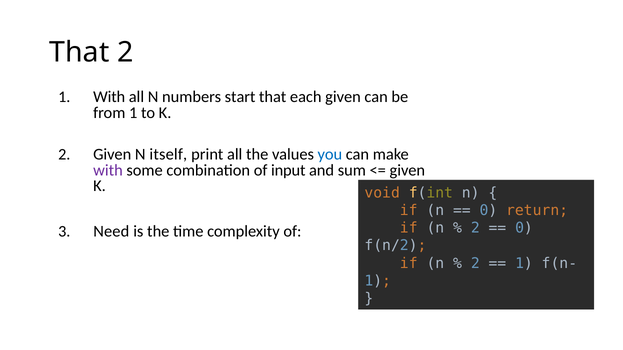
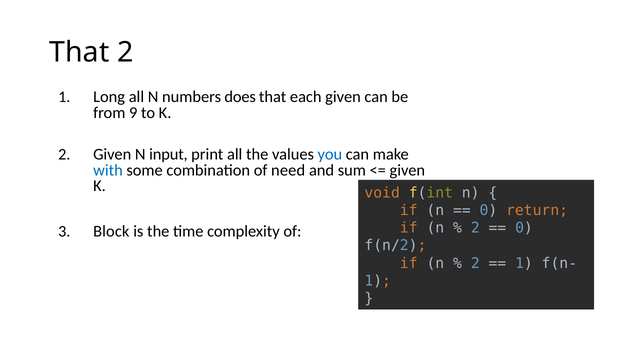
1 With: With -> Long
start: start -> does
from 1: 1 -> 9
itself: itself -> input
with at (108, 170) colour: purple -> blue
input: input -> need
Need: Need -> Block
